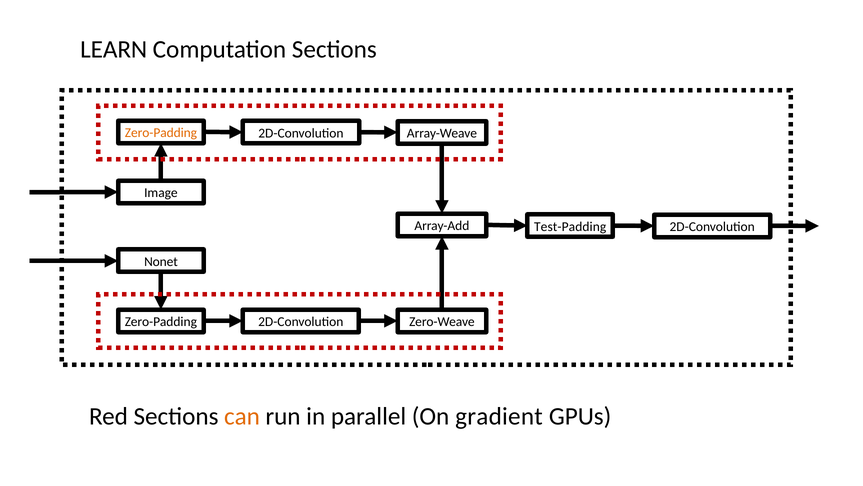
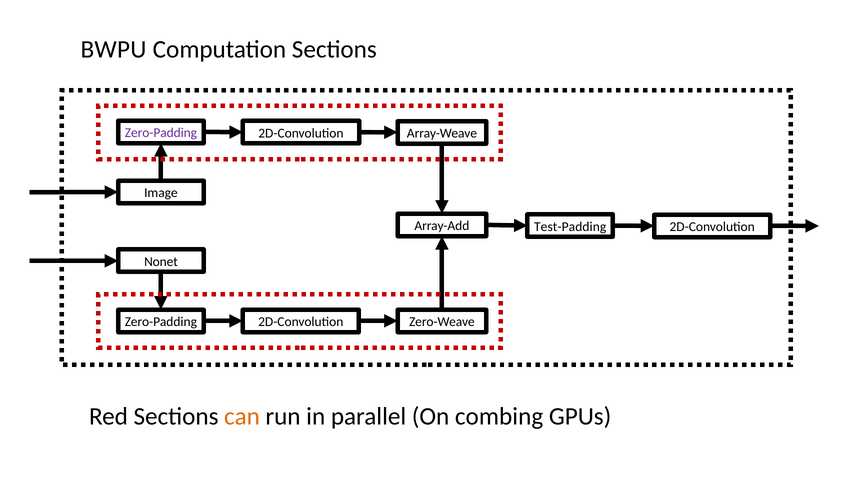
LEARN: LEARN -> BWPU
Zero-Padding at (161, 133) colour: orange -> purple
gradient: gradient -> combing
